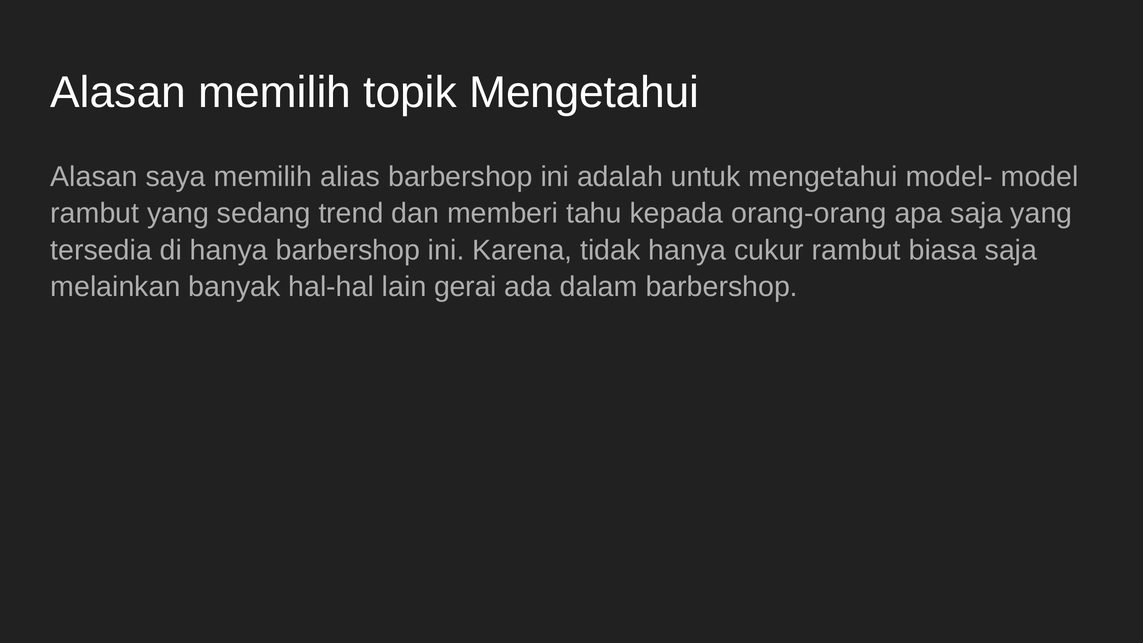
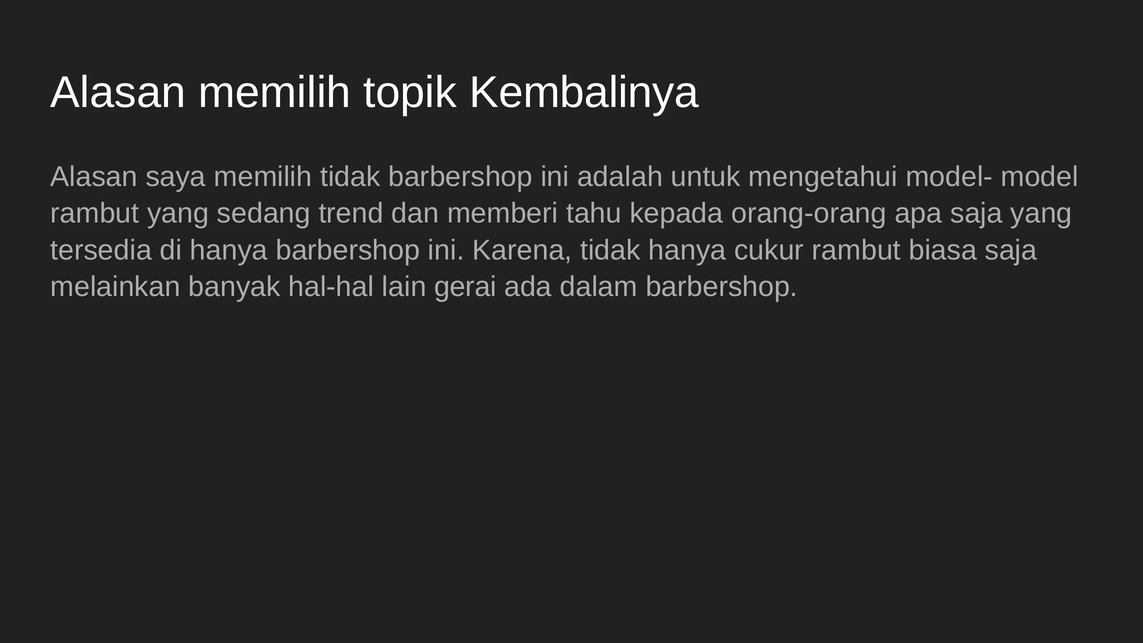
topik Mengetahui: Mengetahui -> Kembalinya
memilih alias: alias -> tidak
